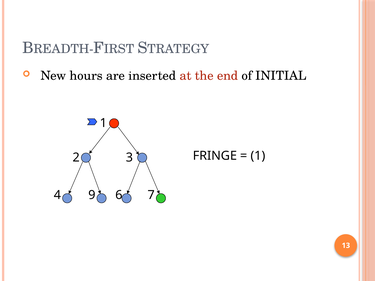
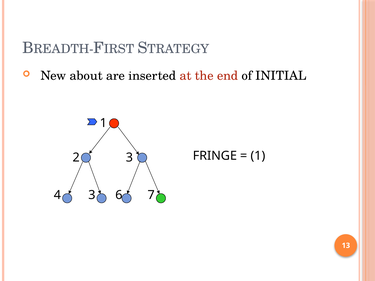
hours: hours -> about
4 9: 9 -> 3
